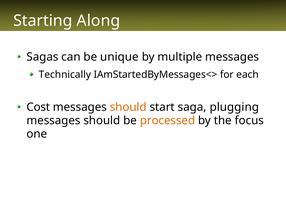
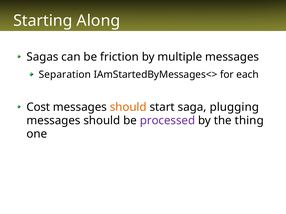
unique: unique -> friction
Technically: Technically -> Separation
processed colour: orange -> purple
focus: focus -> thing
